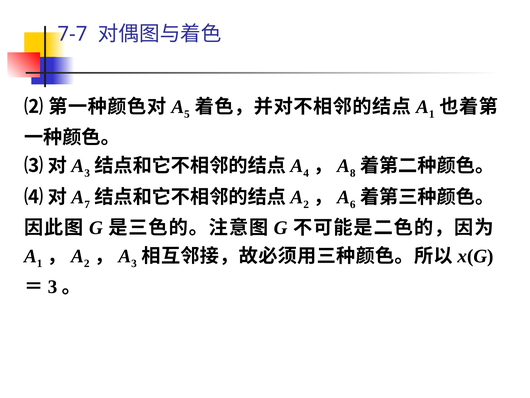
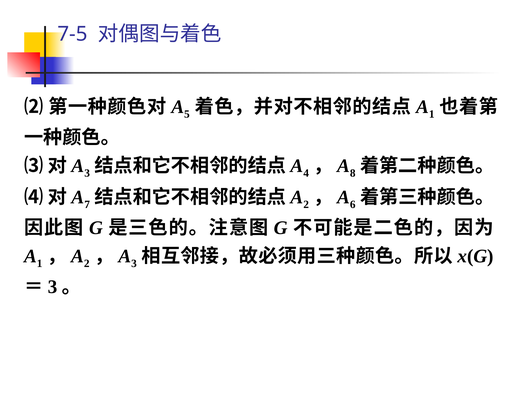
7-7: 7-7 -> 7-5
